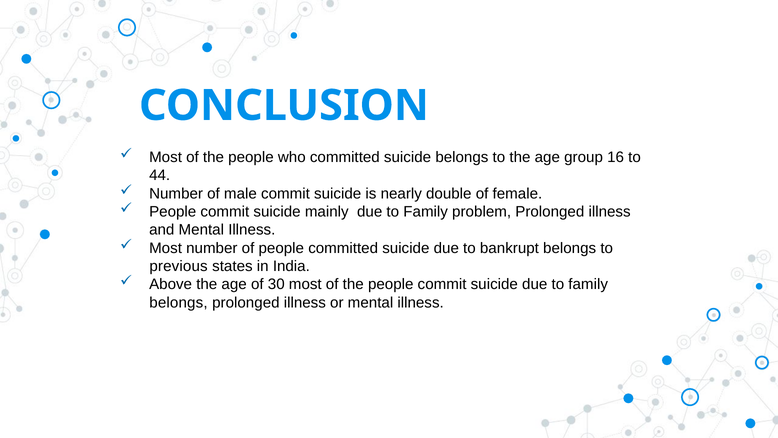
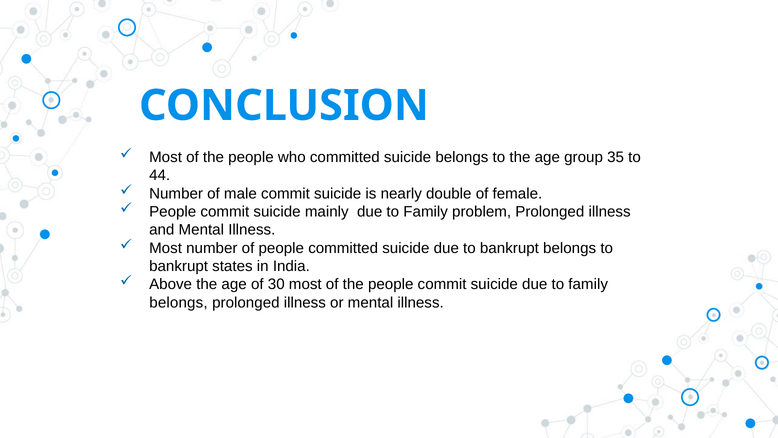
16: 16 -> 35
previous at (179, 266): previous -> bankrupt
